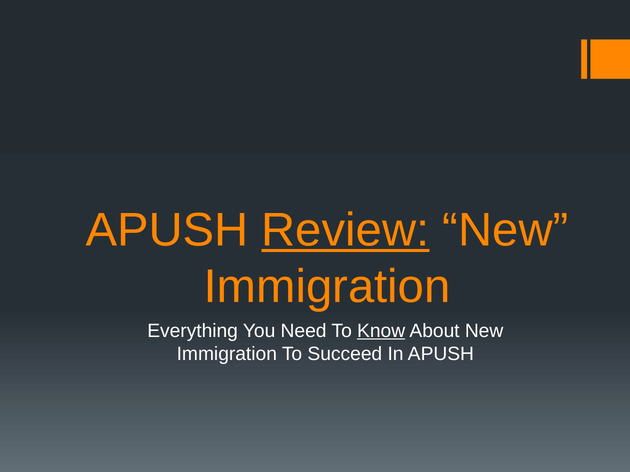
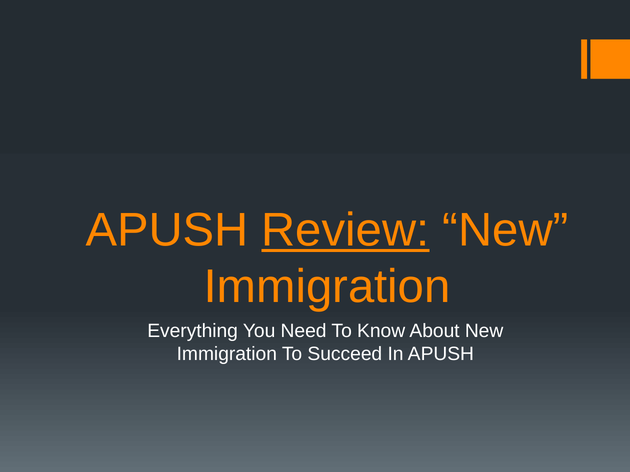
Know underline: present -> none
